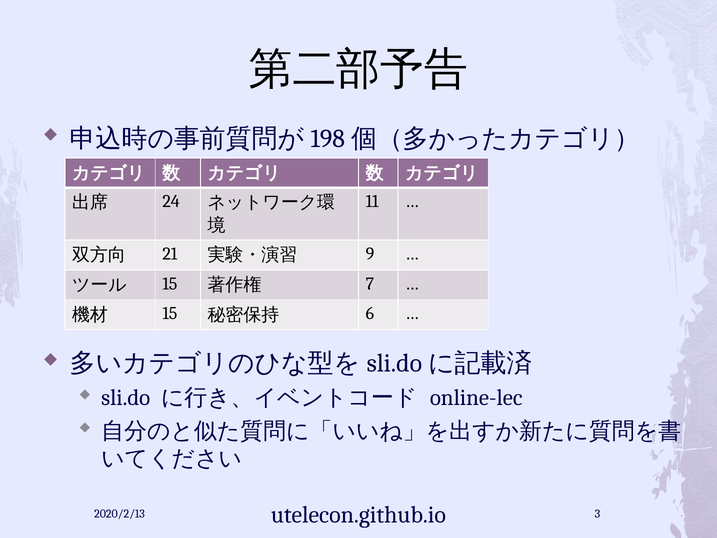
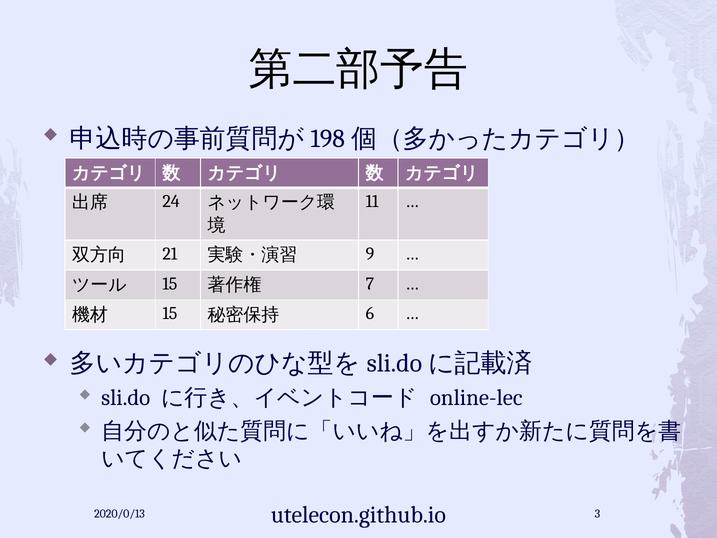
2020/2/13: 2020/2/13 -> 2020/0/13
